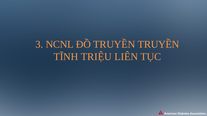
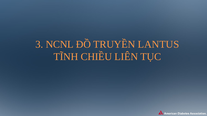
TRUYỀN TRUYỀN: TRUYỀN -> LANTUS
TRIỆU: TRIỆU -> CHIỀU
